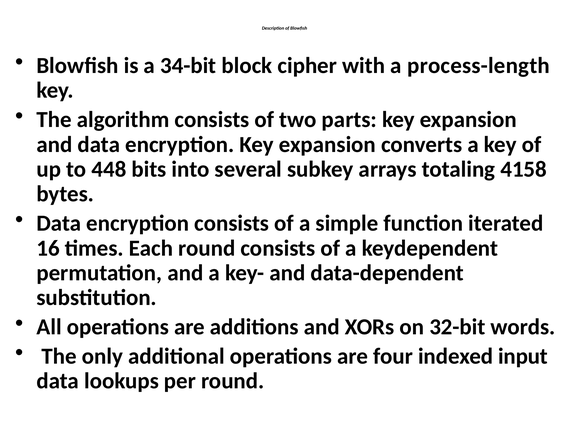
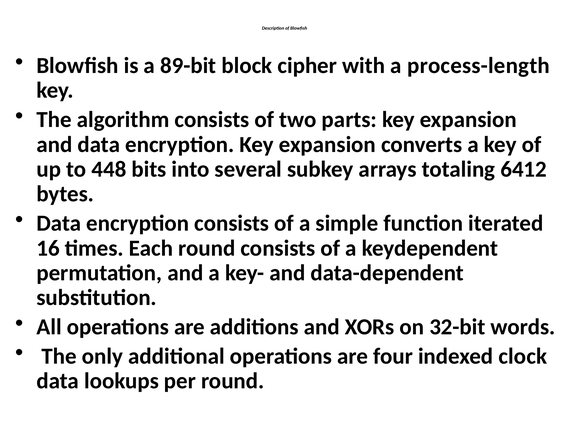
34-bit: 34-bit -> 89-bit
4158: 4158 -> 6412
input: input -> clock
